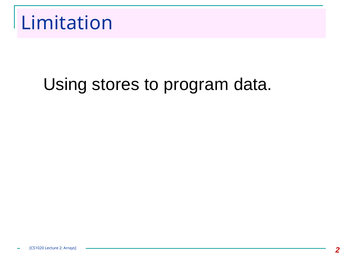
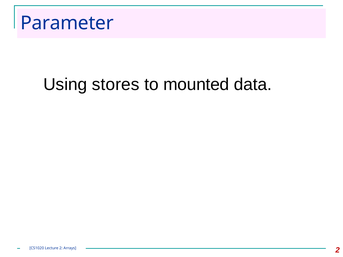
Limitation: Limitation -> Parameter
program: program -> mounted
